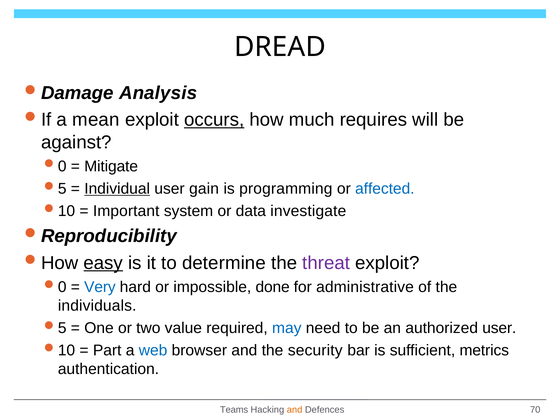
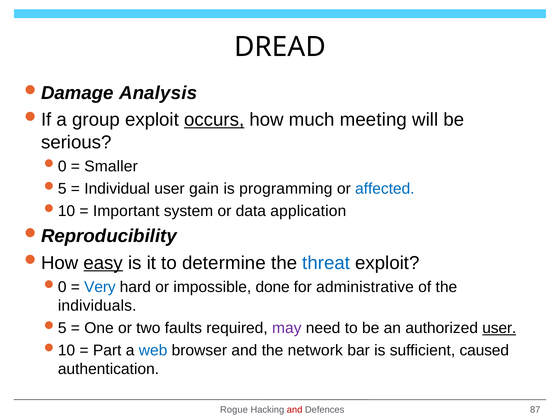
mean: mean -> group
requires: requires -> meeting
against: against -> serious
Mitigate: Mitigate -> Smaller
Individual underline: present -> none
investigate: investigate -> application
threat colour: purple -> blue
value: value -> faults
may colour: blue -> purple
user at (499, 328) underline: none -> present
security: security -> network
metrics: metrics -> caused
Teams: Teams -> Rogue
and at (295, 410) colour: orange -> red
70: 70 -> 87
